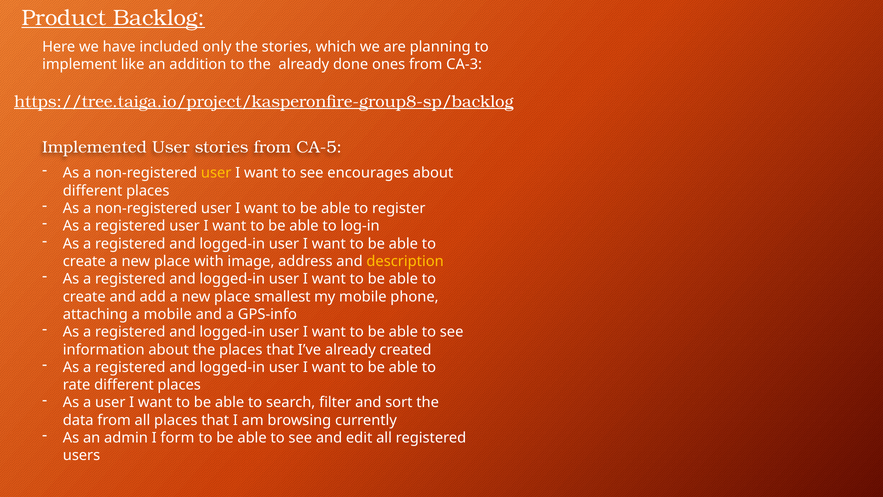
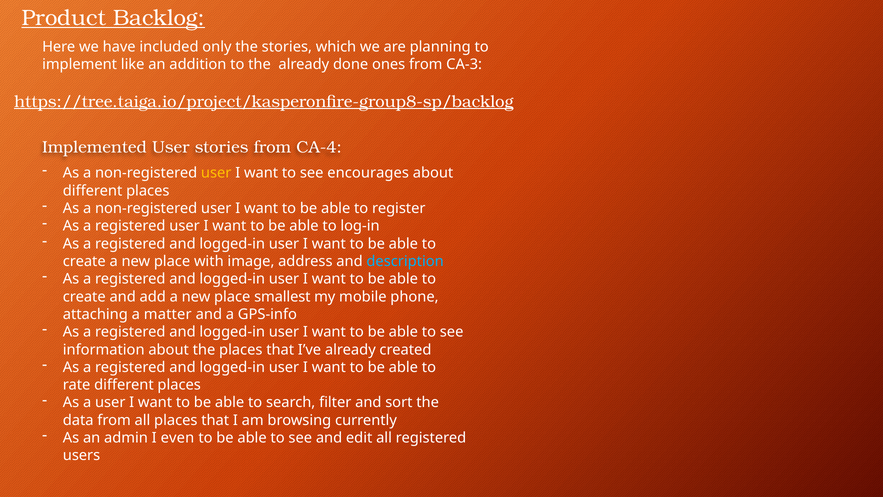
CA-5: CA-5 -> CA-4
description colour: yellow -> light blue
a mobile: mobile -> matter
form: form -> even
